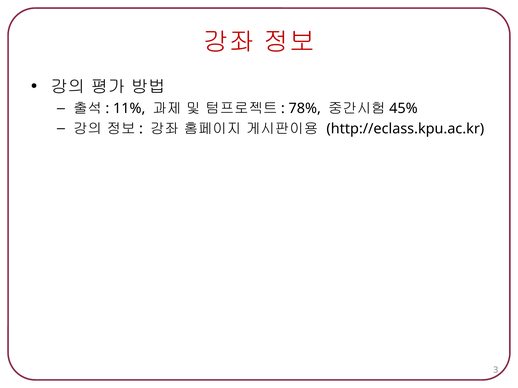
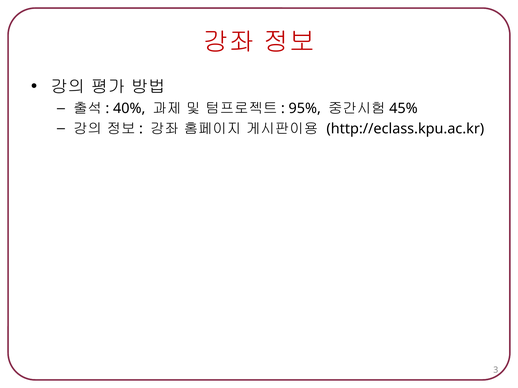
11%: 11% -> 40%
78%: 78% -> 95%
